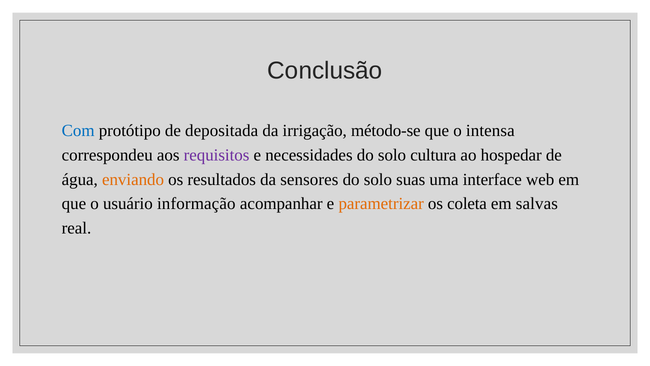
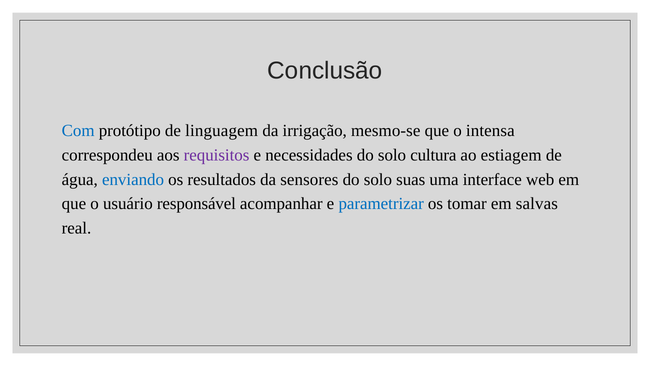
depositada: depositada -> linguagem
método-se: método-se -> mesmo-se
hospedar: hospedar -> estiagem
enviando colour: orange -> blue
informação: informação -> responsável
parametrizar colour: orange -> blue
coleta: coleta -> tomar
